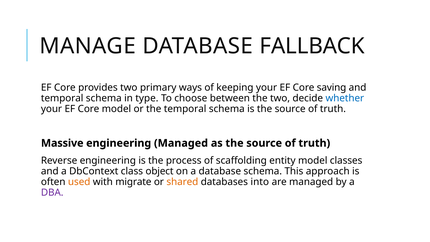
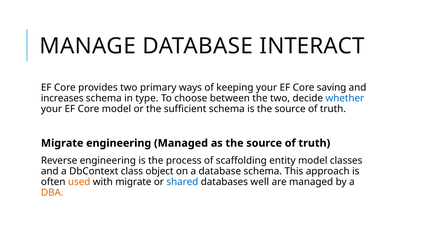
FALLBACK: FALLBACK -> INTERACT
temporal at (62, 98): temporal -> increases
the temporal: temporal -> sufficient
Massive at (62, 143): Massive -> Migrate
shared colour: orange -> blue
into: into -> well
DBA colour: purple -> orange
